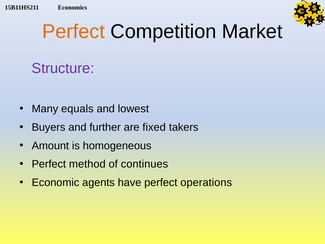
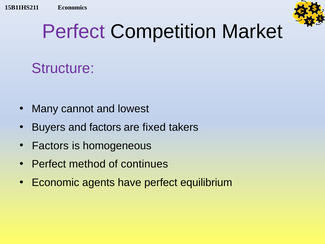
Perfect at (74, 31) colour: orange -> purple
equals: equals -> cannot
and further: further -> factors
Amount at (50, 146): Amount -> Factors
operations: operations -> equilibrium
